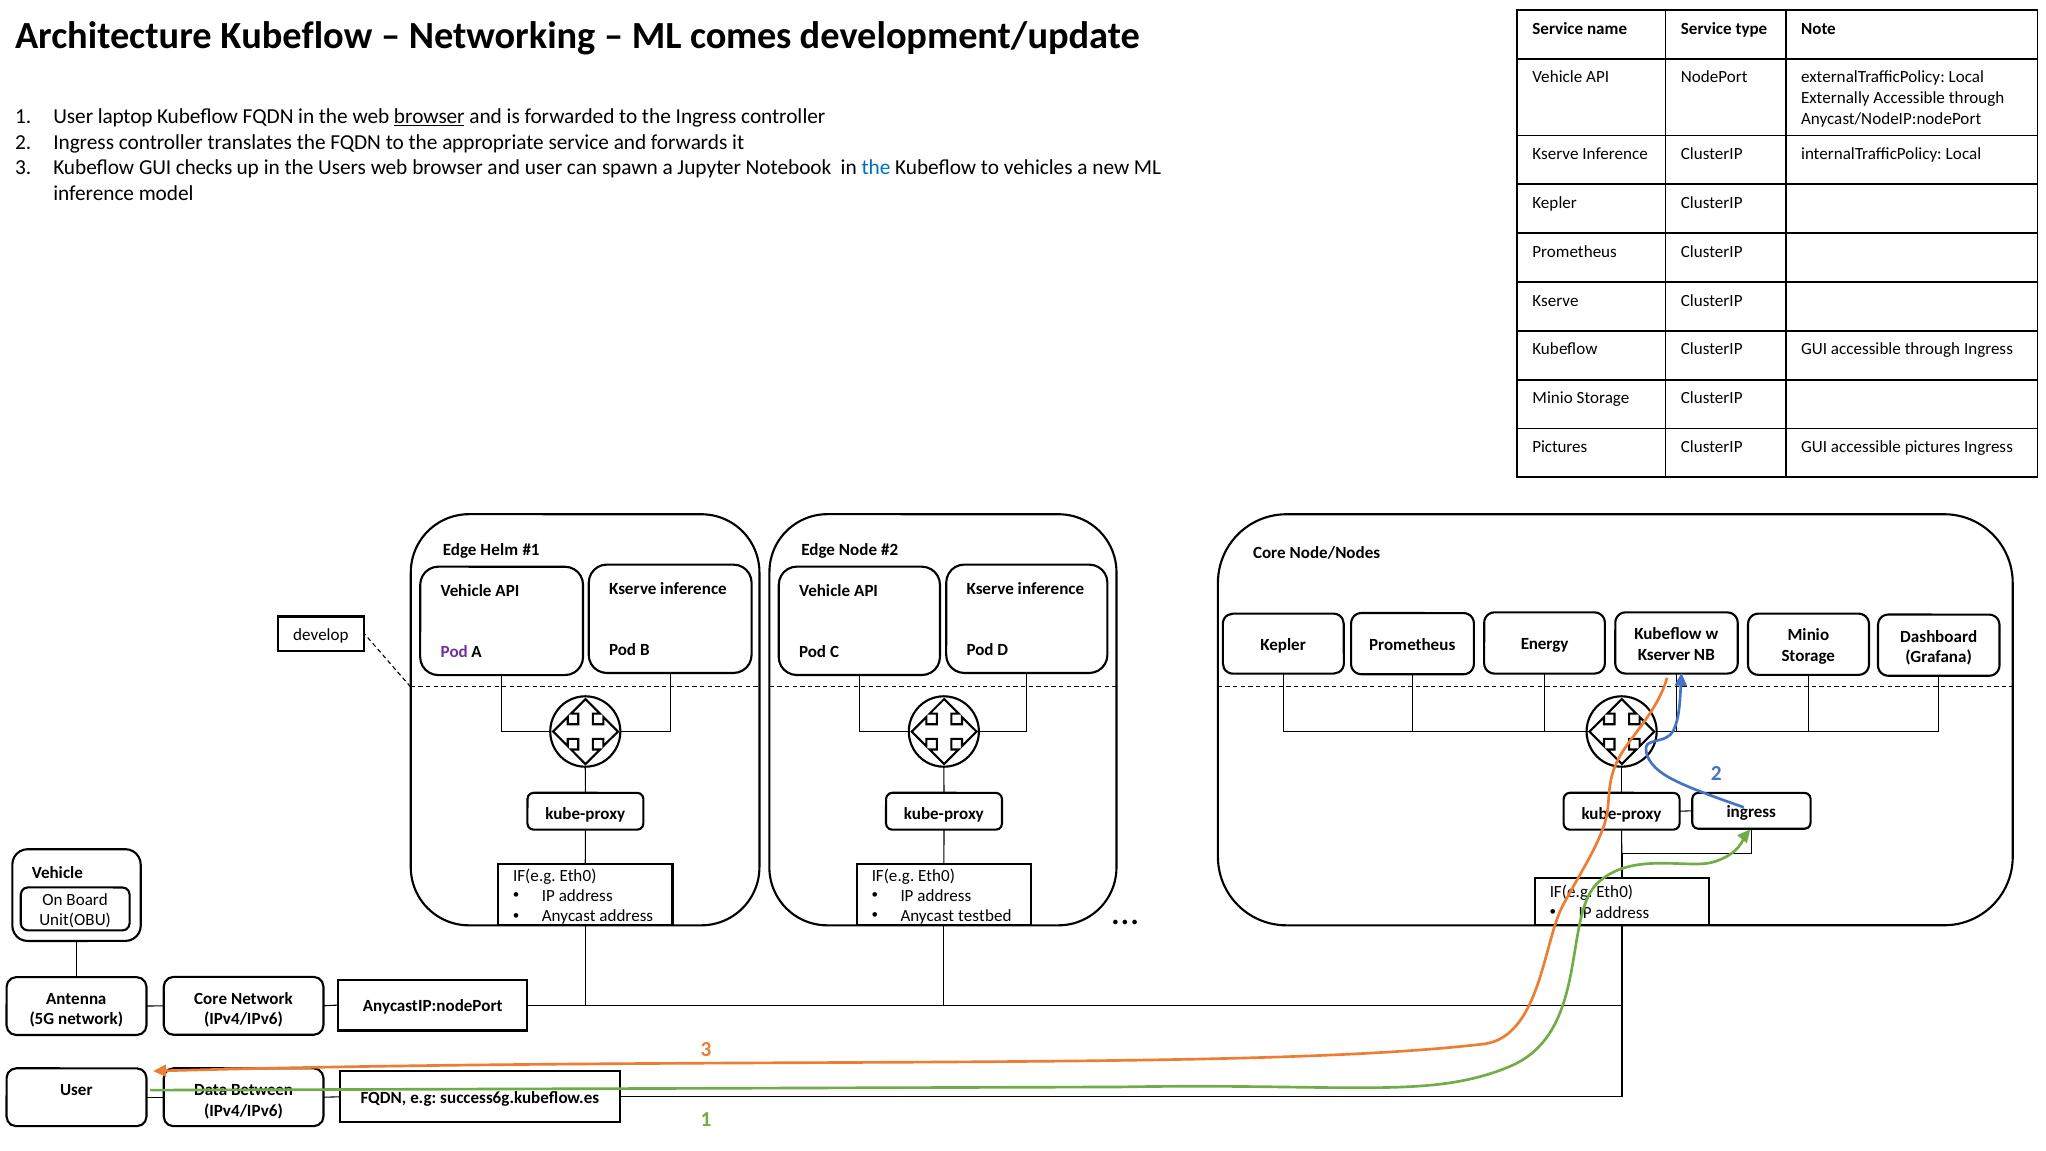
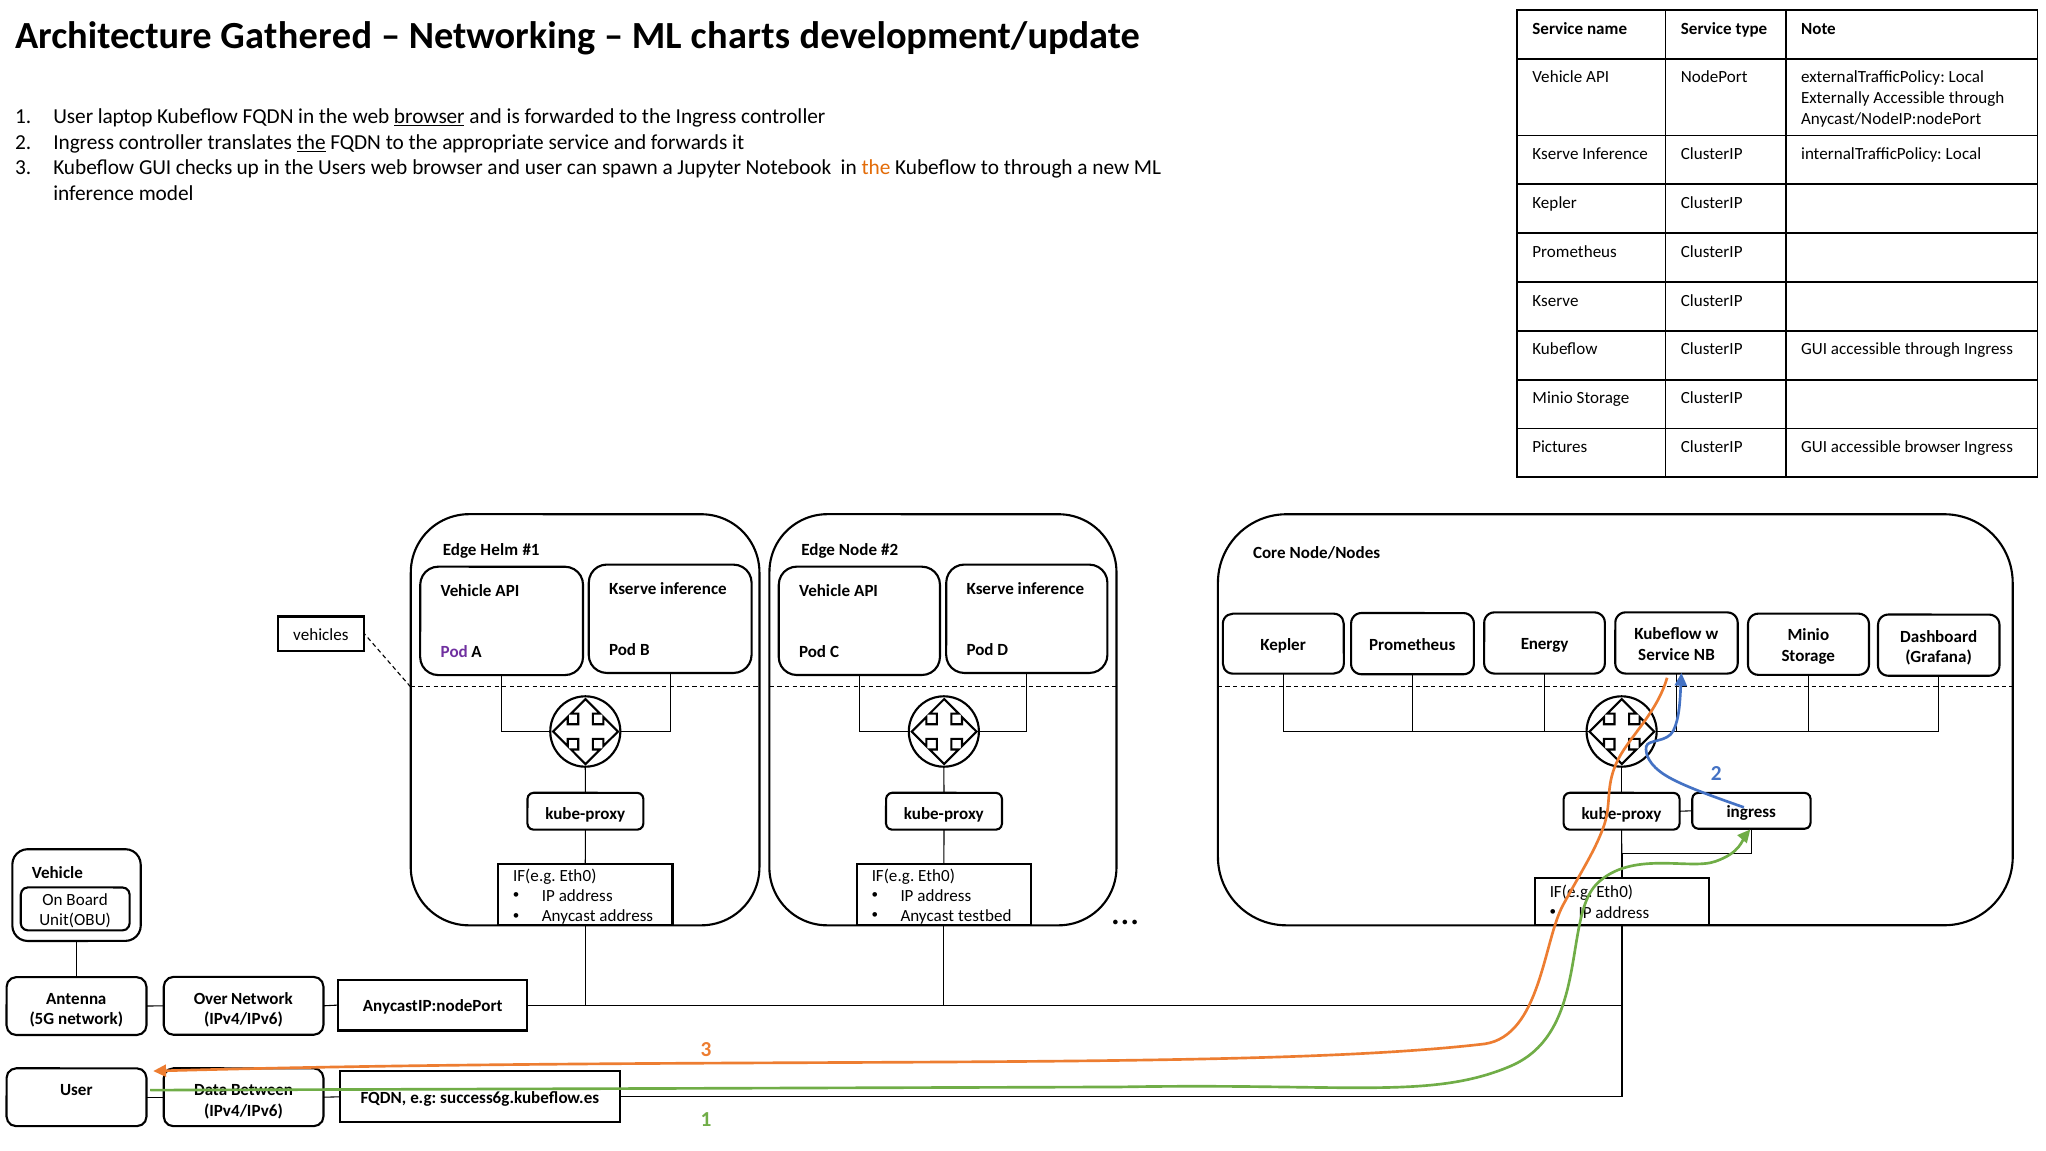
Architecture Kubeflow: Kubeflow -> Gathered
comes: comes -> charts
the at (311, 142) underline: none -> present
the at (876, 168) colour: blue -> orange
to vehicles: vehicles -> through
accessible pictures: pictures -> browser
develop: develop -> vehicles
Kserver at (1664, 655): Kserver -> Service
Core at (211, 999): Core -> Over
